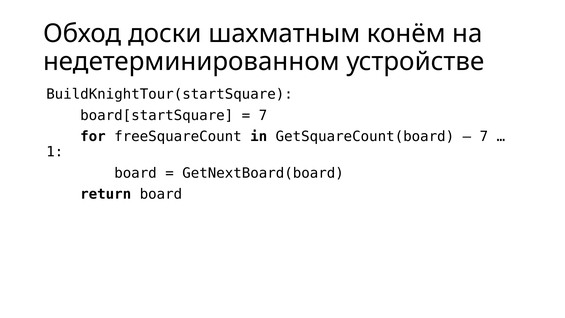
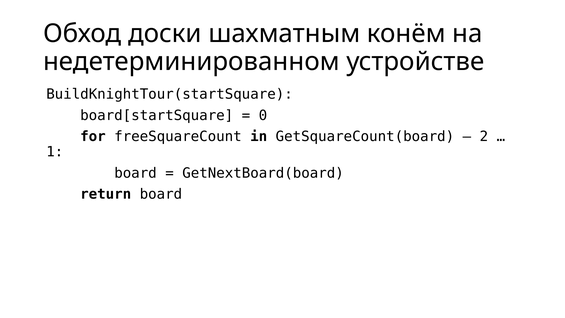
7 at (263, 115): 7 -> 0
7 at (484, 137): 7 -> 2
